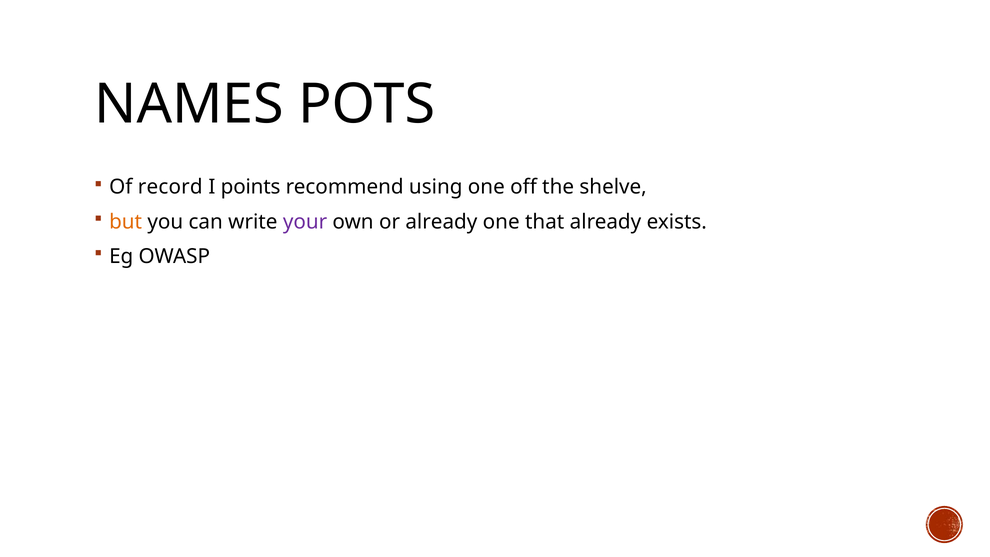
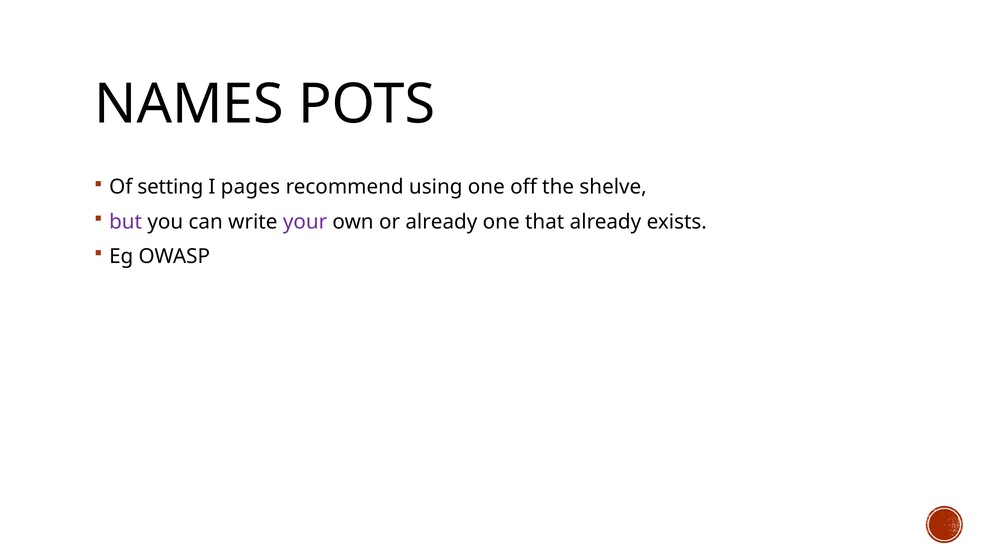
record: record -> setting
points: points -> pages
but colour: orange -> purple
